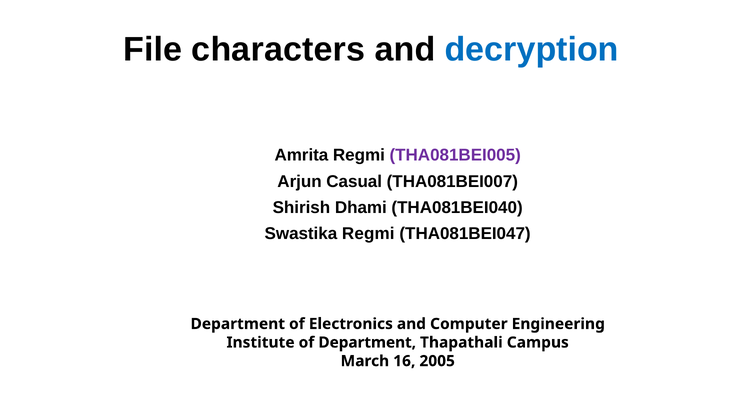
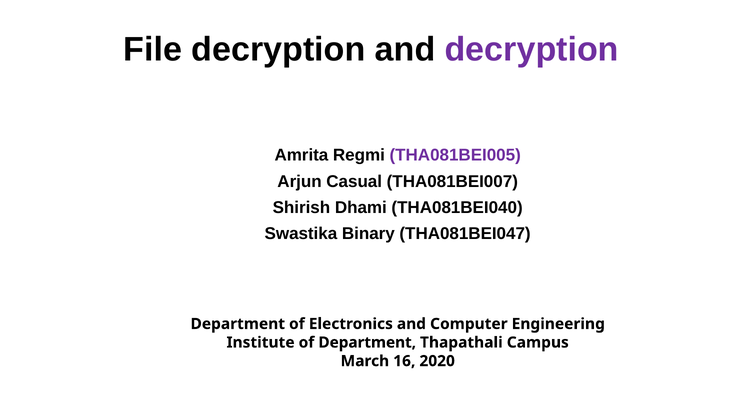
File characters: characters -> decryption
decryption at (532, 49) colour: blue -> purple
Swastika Regmi: Regmi -> Binary
2005: 2005 -> 2020
